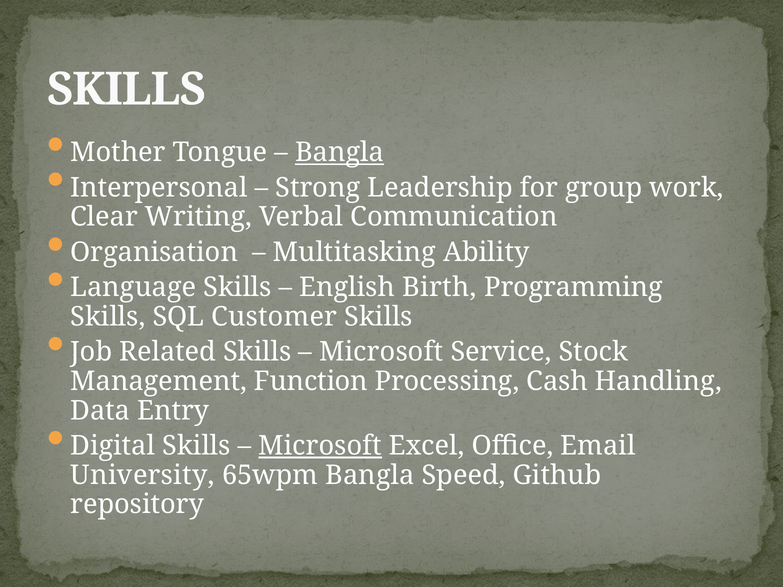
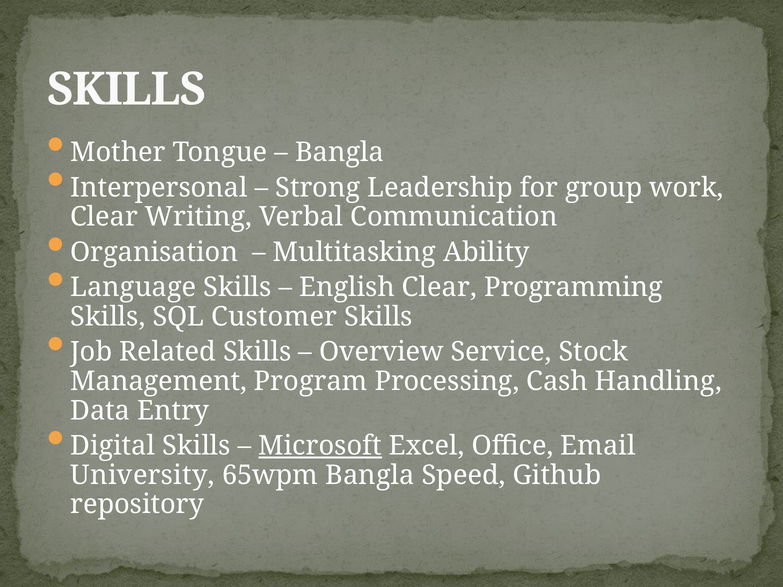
Bangla at (340, 153) underline: present -> none
English Birth: Birth -> Clear
Microsoft at (381, 352): Microsoft -> Overview
Function: Function -> Program
